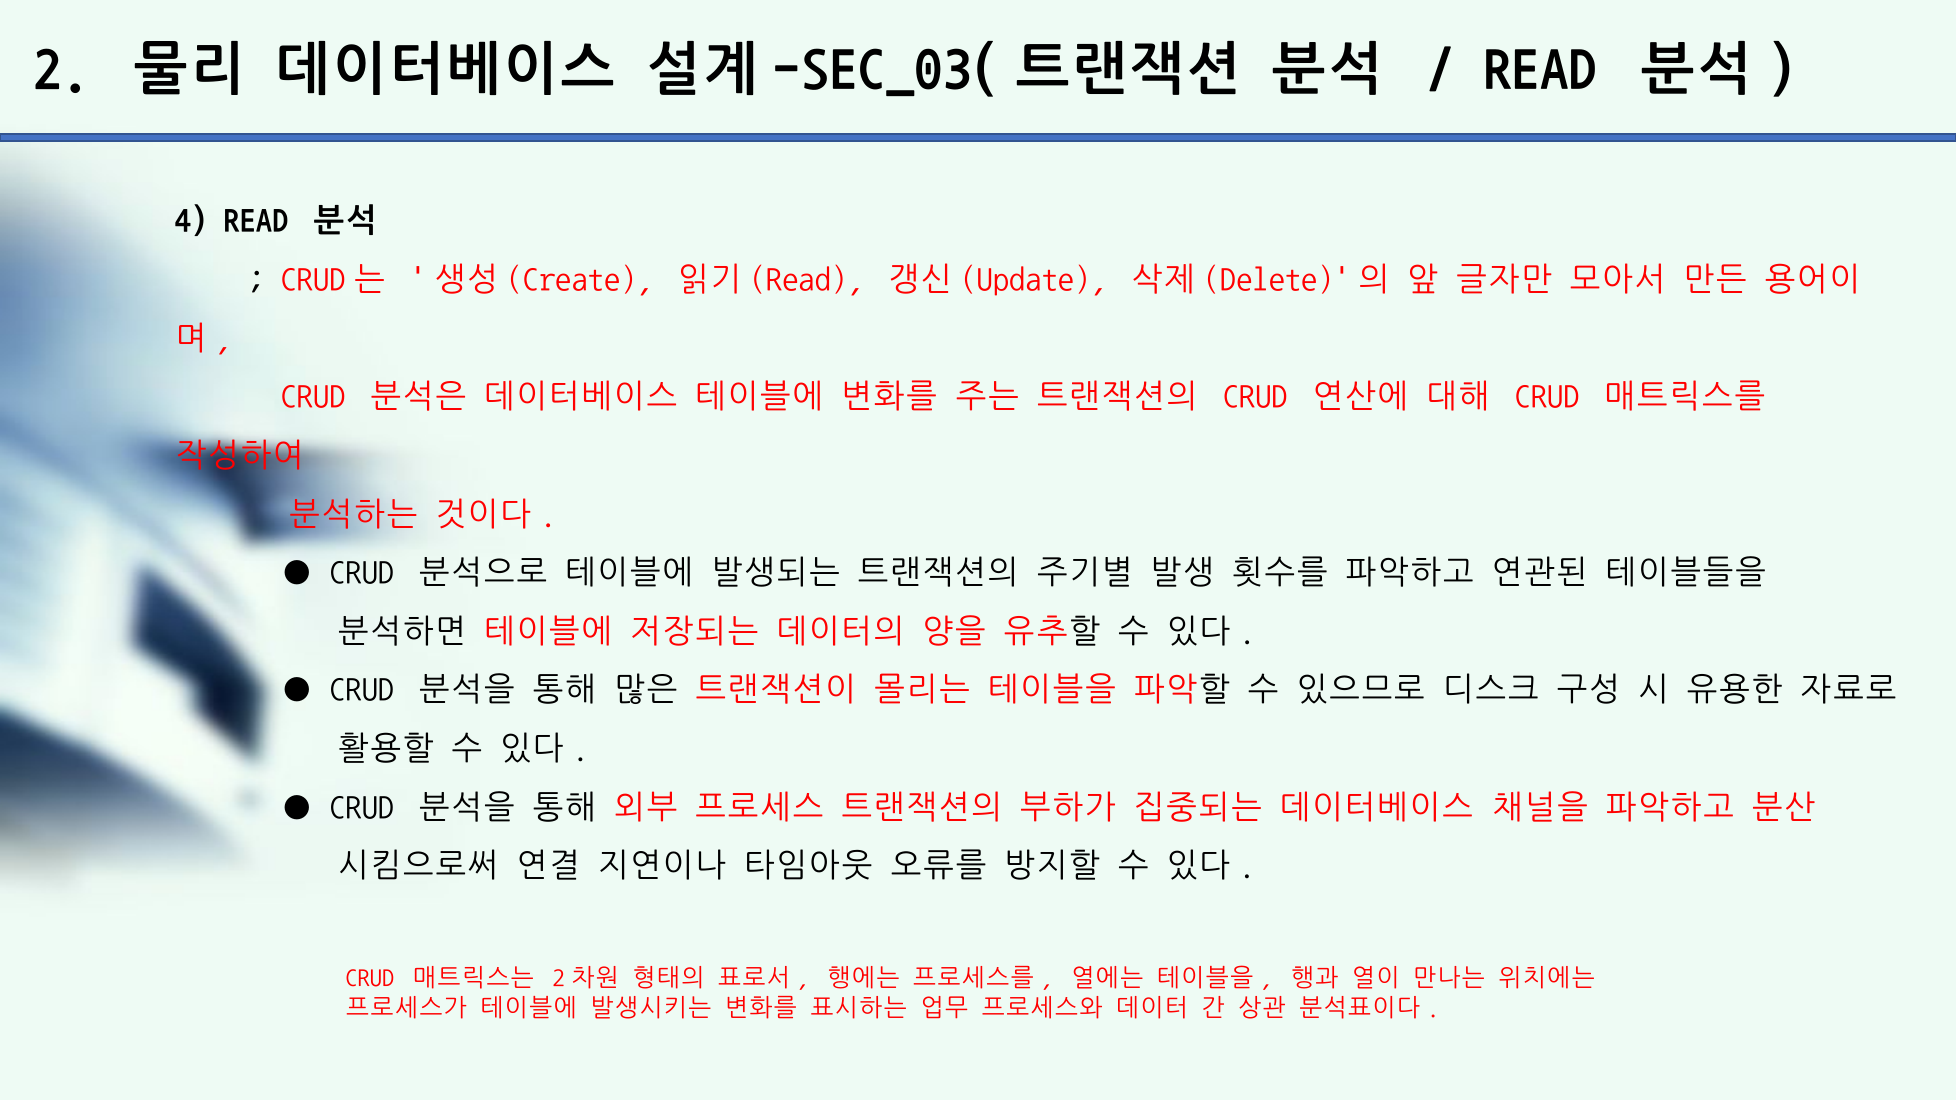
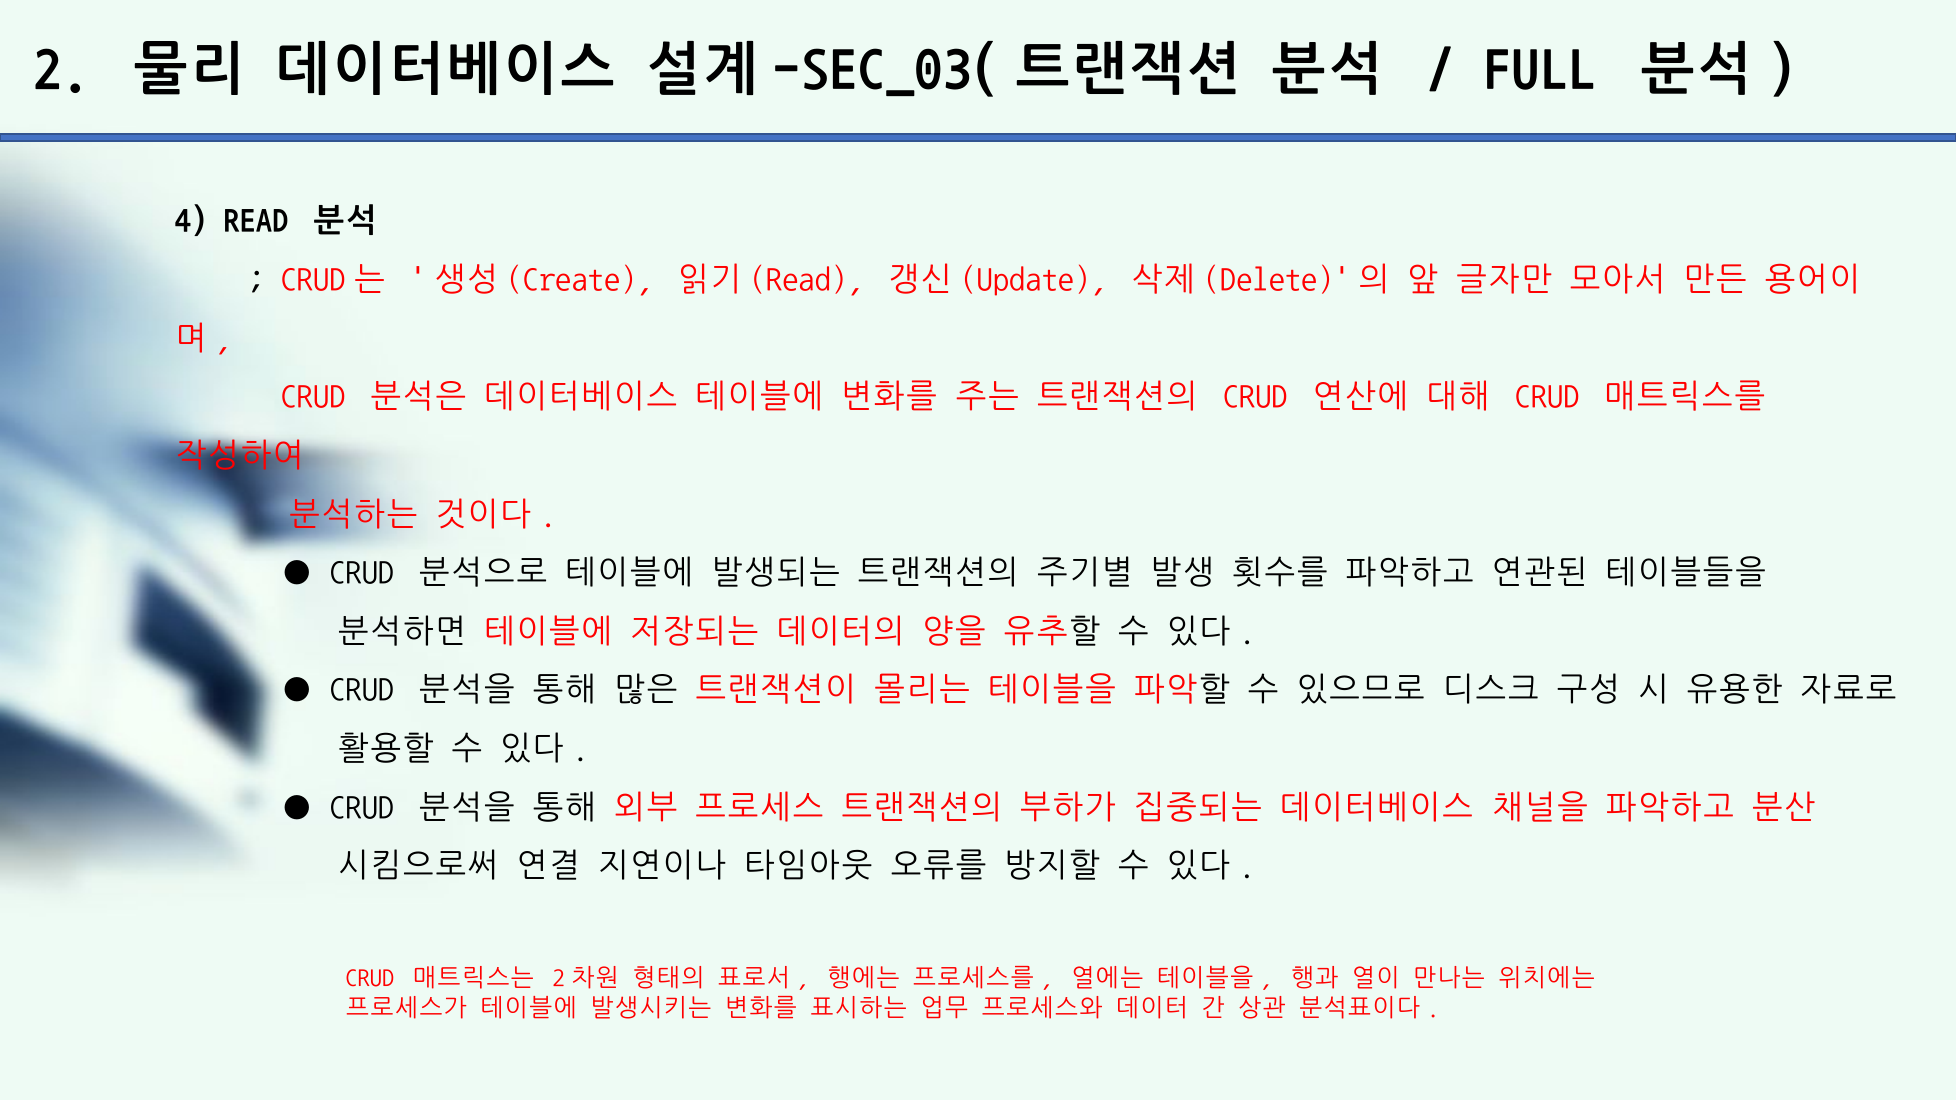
READ at (1540, 68): READ -> FULL
